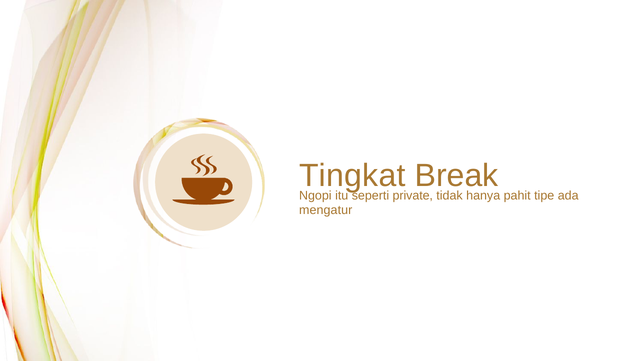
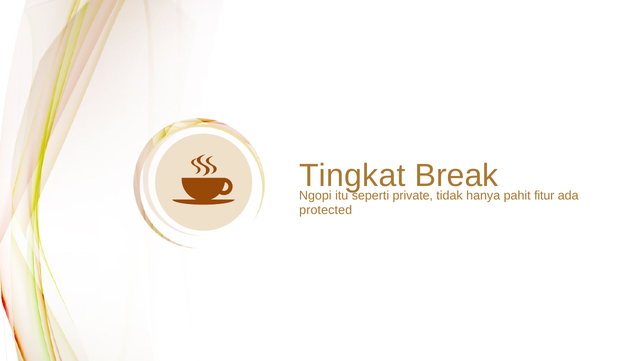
tipe: tipe -> fitur
mengatur: mengatur -> protected
